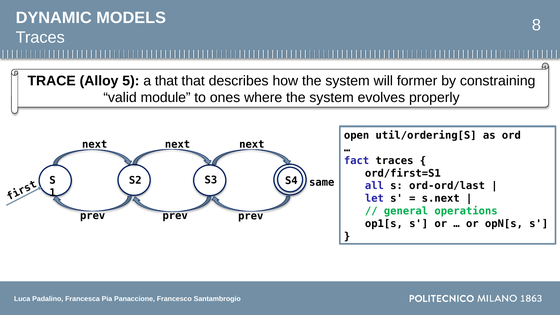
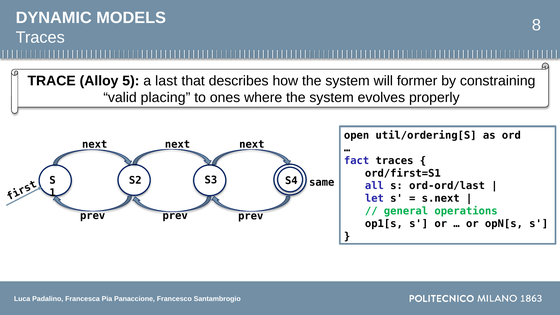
a that: that -> last
module: module -> placing
